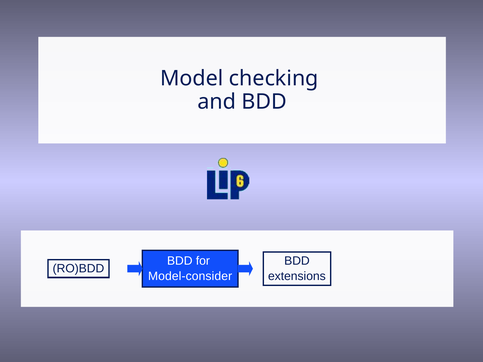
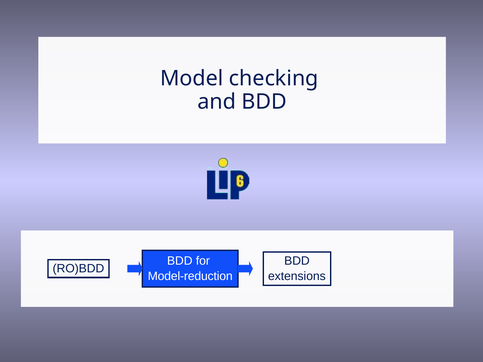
Model-consider: Model-consider -> Model-reduction
